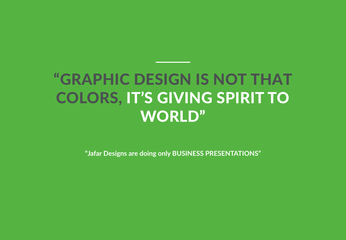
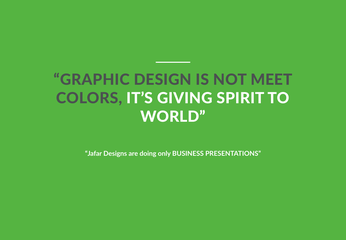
THAT: THAT -> MEET
